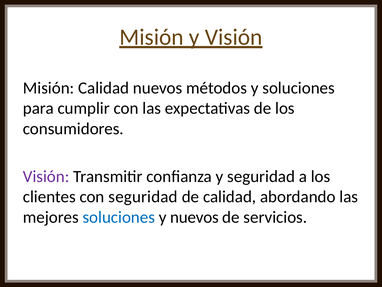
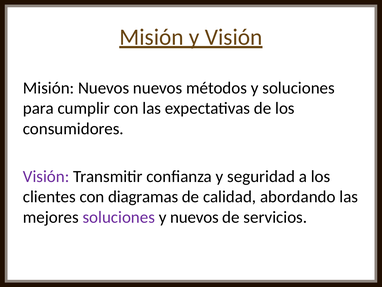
Misión Calidad: Calidad -> Nuevos
con seguridad: seguridad -> diagramas
soluciones at (119, 217) colour: blue -> purple
